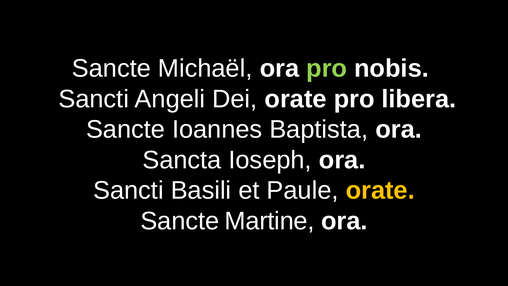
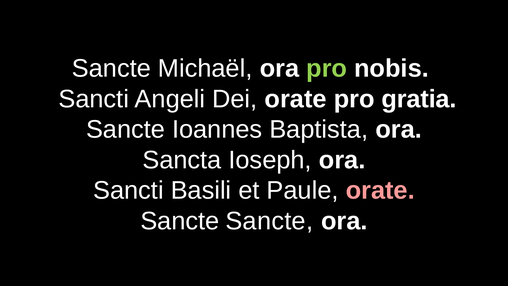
libera: libera -> gratia
orate at (380, 190) colour: yellow -> pink
Sancte Martine: Martine -> Sancte
